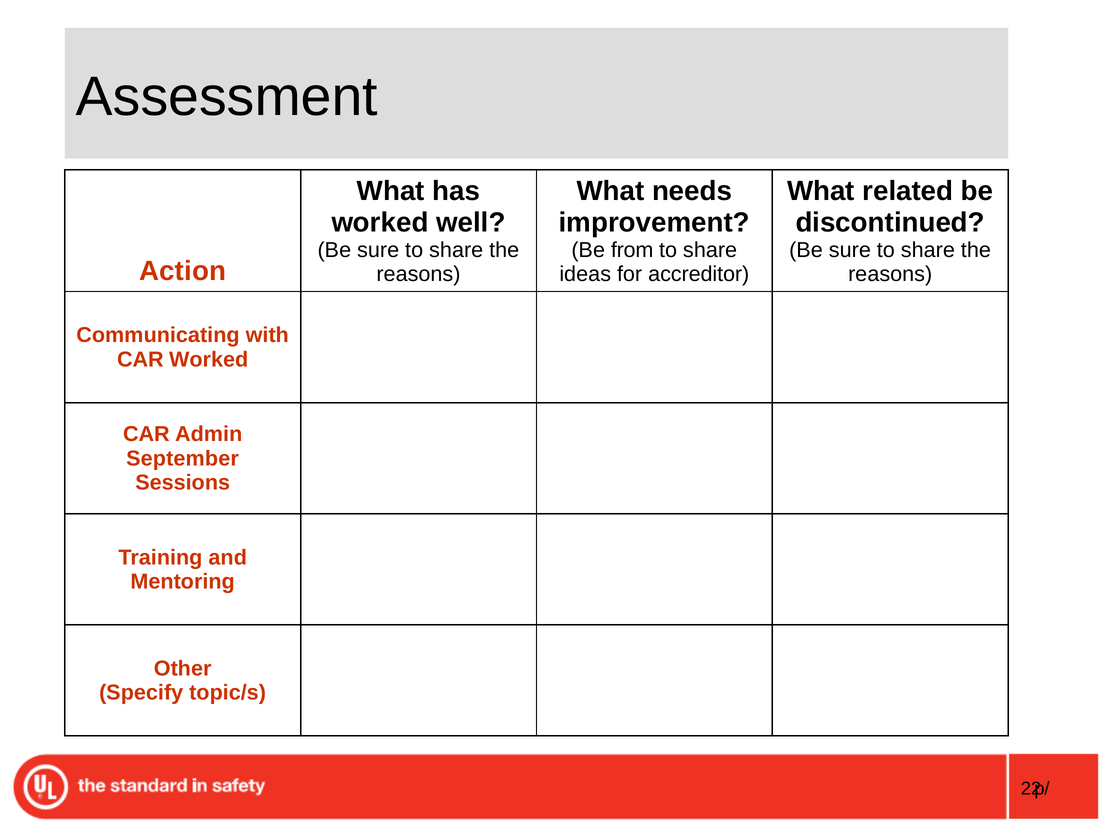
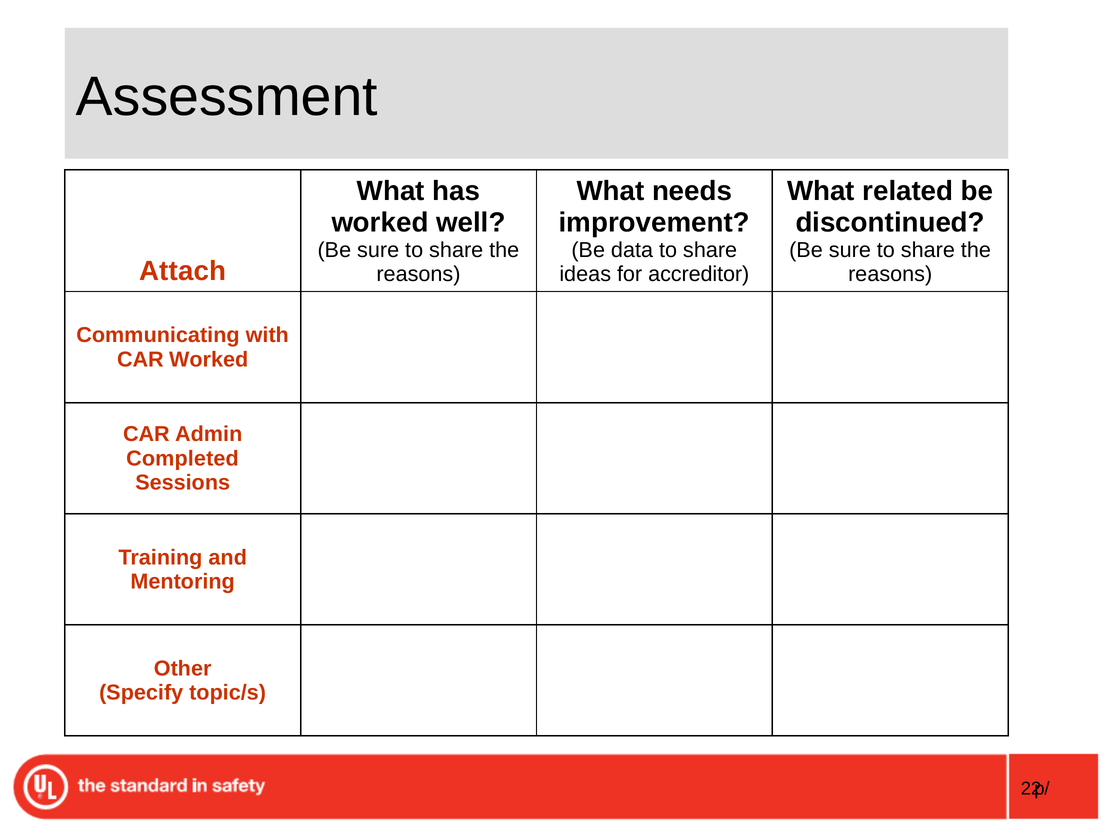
from: from -> data
Action: Action -> Attach
September: September -> Completed
